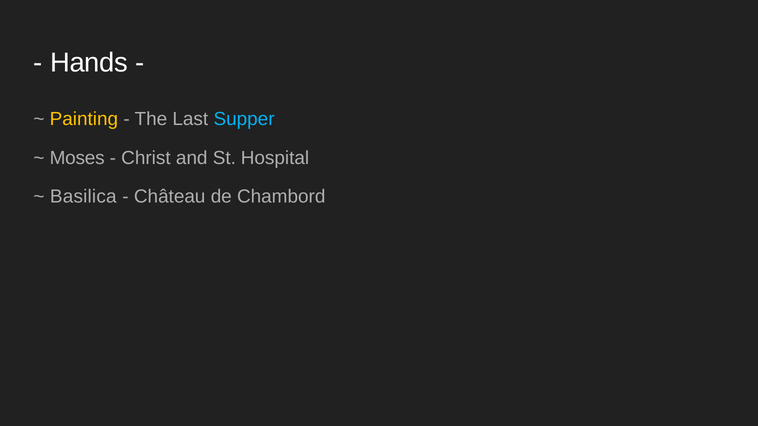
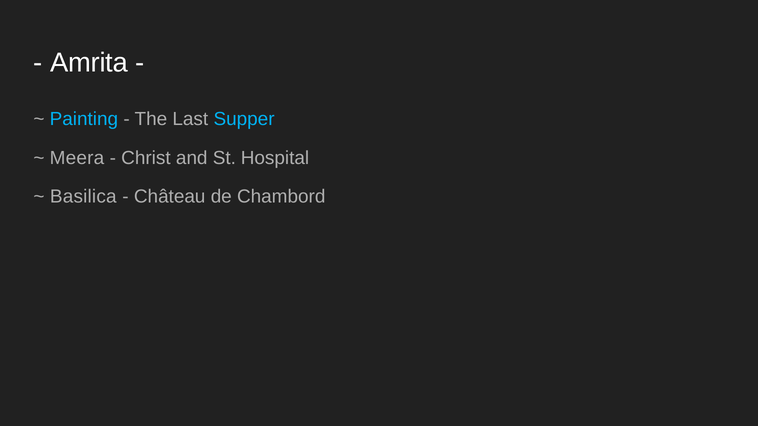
Hands: Hands -> Amrita
Painting colour: yellow -> light blue
Moses: Moses -> Meera
